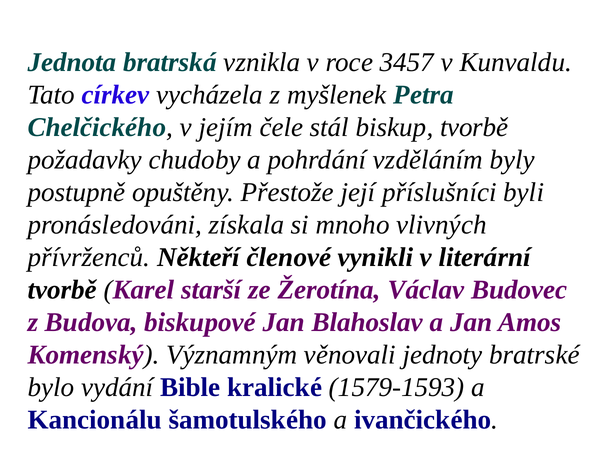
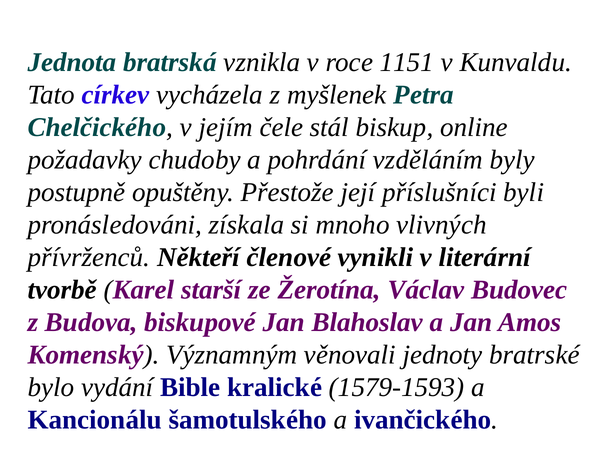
3457: 3457 -> 1151
biskup tvorbě: tvorbě -> online
